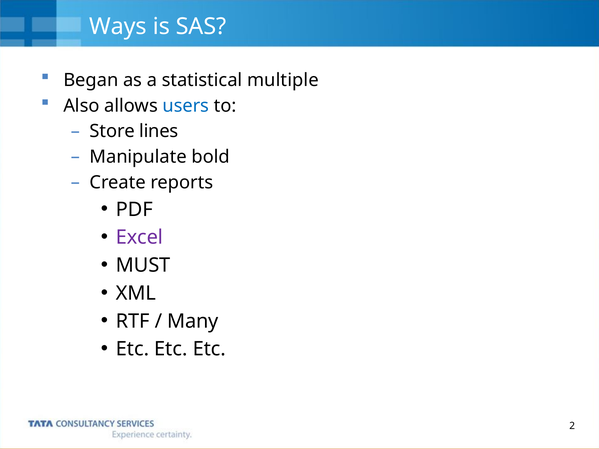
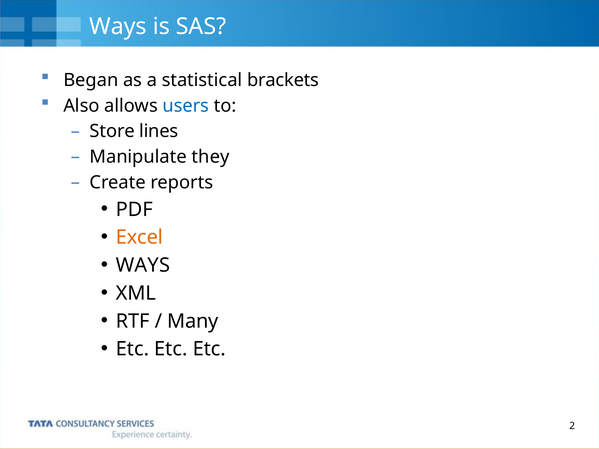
multiple: multiple -> brackets
bold: bold -> they
Excel colour: purple -> orange
MUST at (143, 265): MUST -> WAYS
